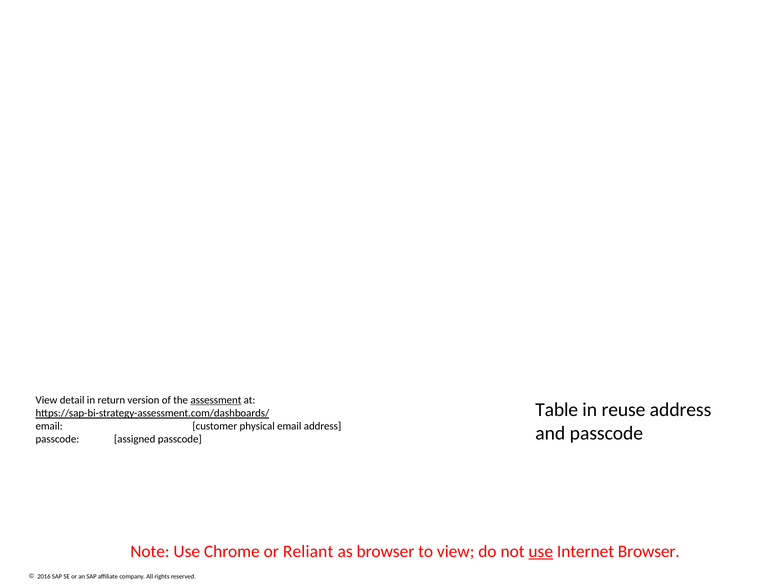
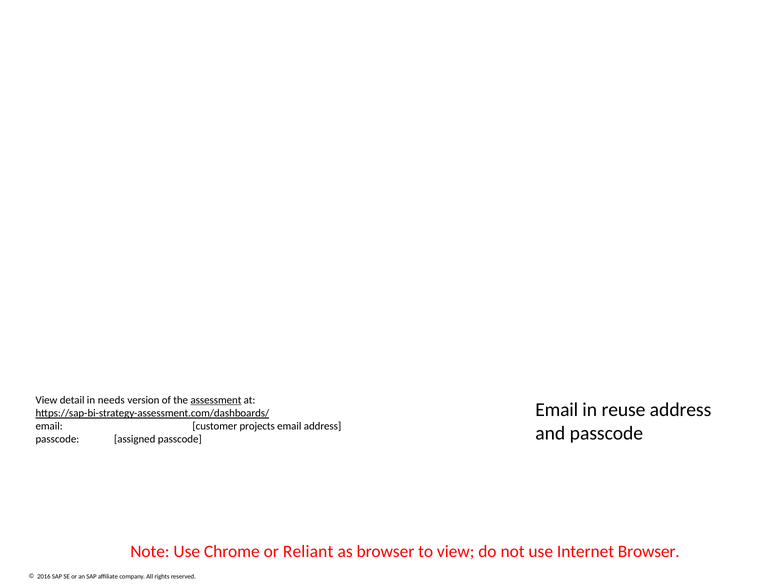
return: return -> needs
Table at (557, 410): Table -> Email
physical: physical -> projects
use at (541, 551) underline: present -> none
